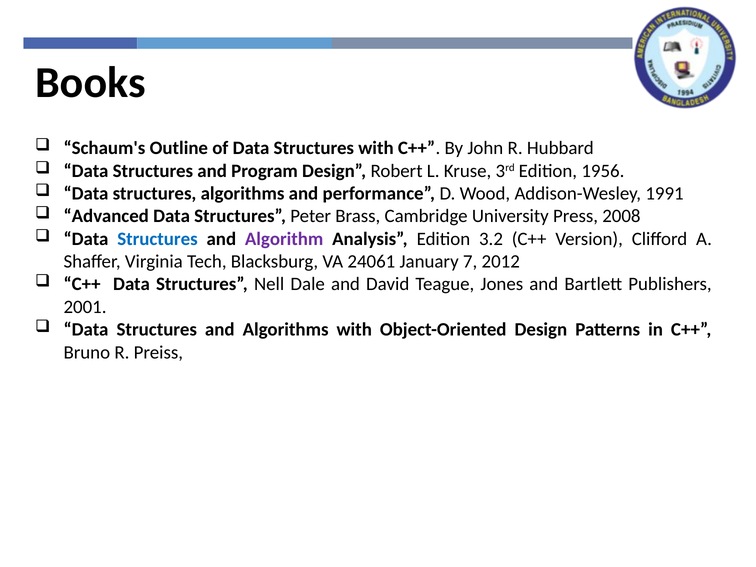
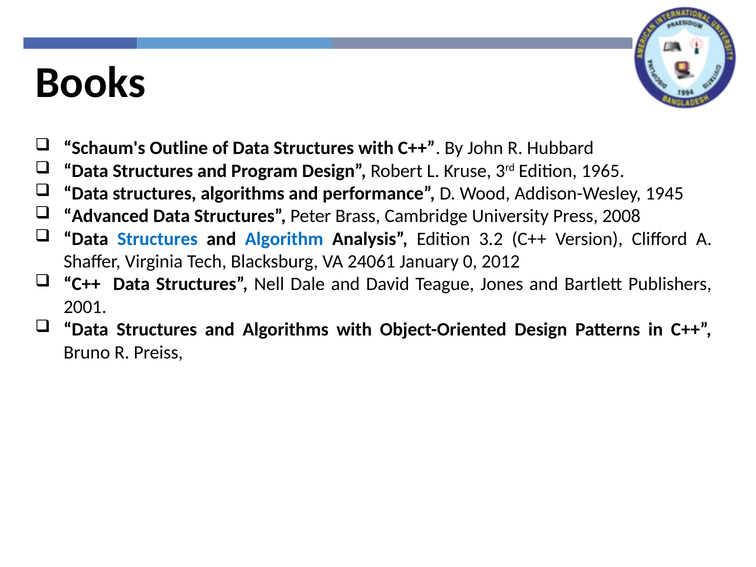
1956: 1956 -> 1965
1991: 1991 -> 1945
Algorithm colour: purple -> blue
7: 7 -> 0
